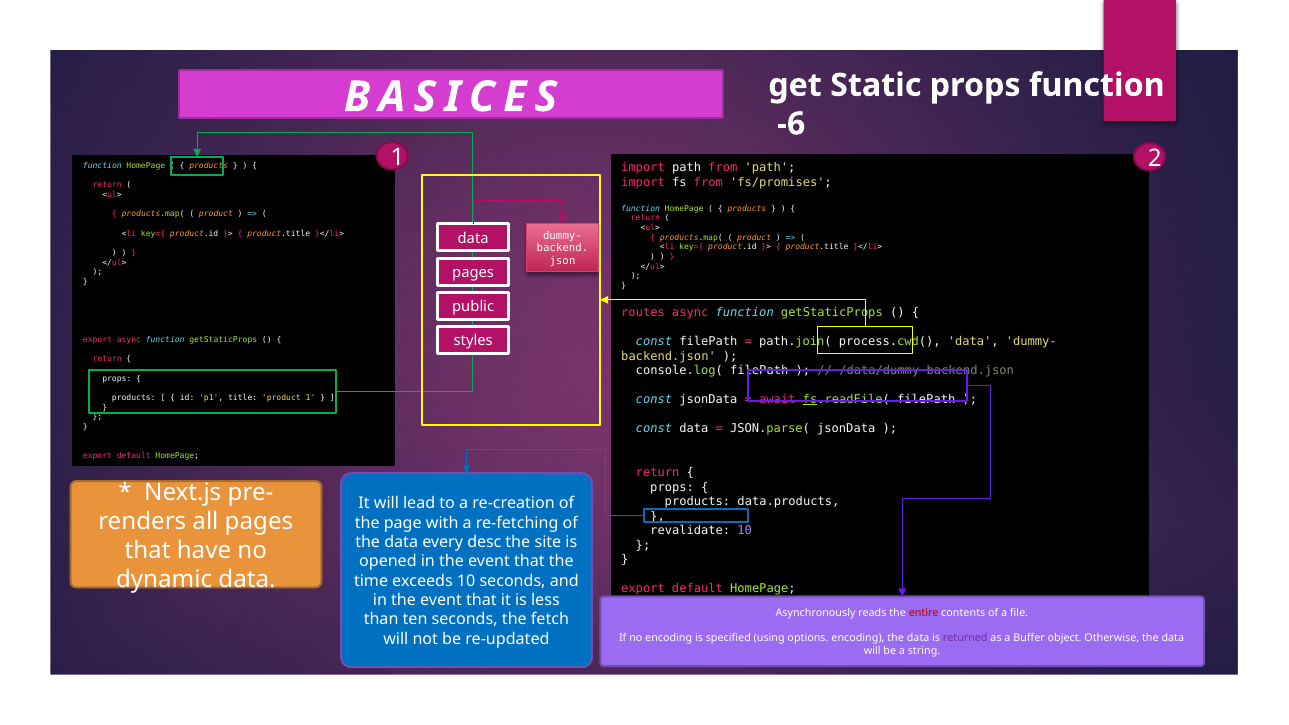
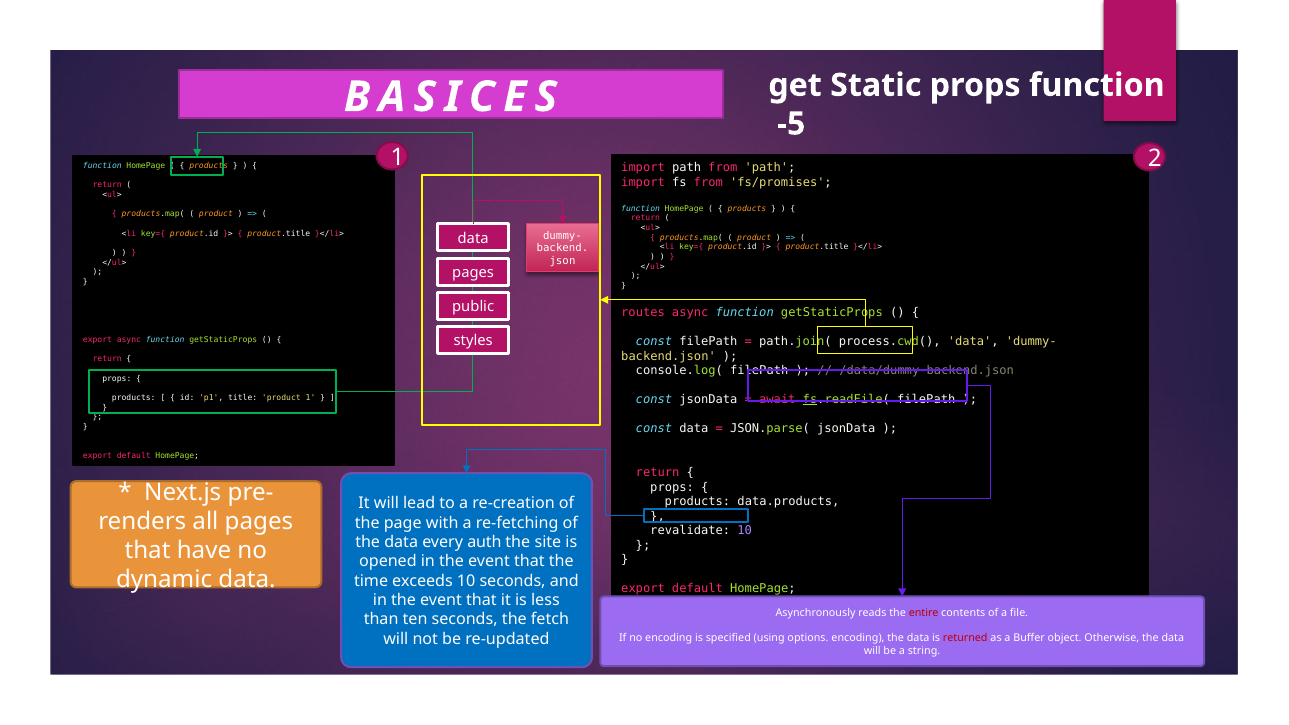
-6: -6 -> -5
desc: desc -> auth
returned colour: purple -> red
